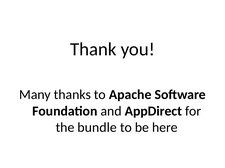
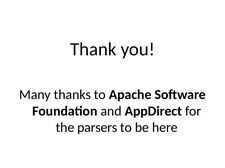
bundle: bundle -> parsers
